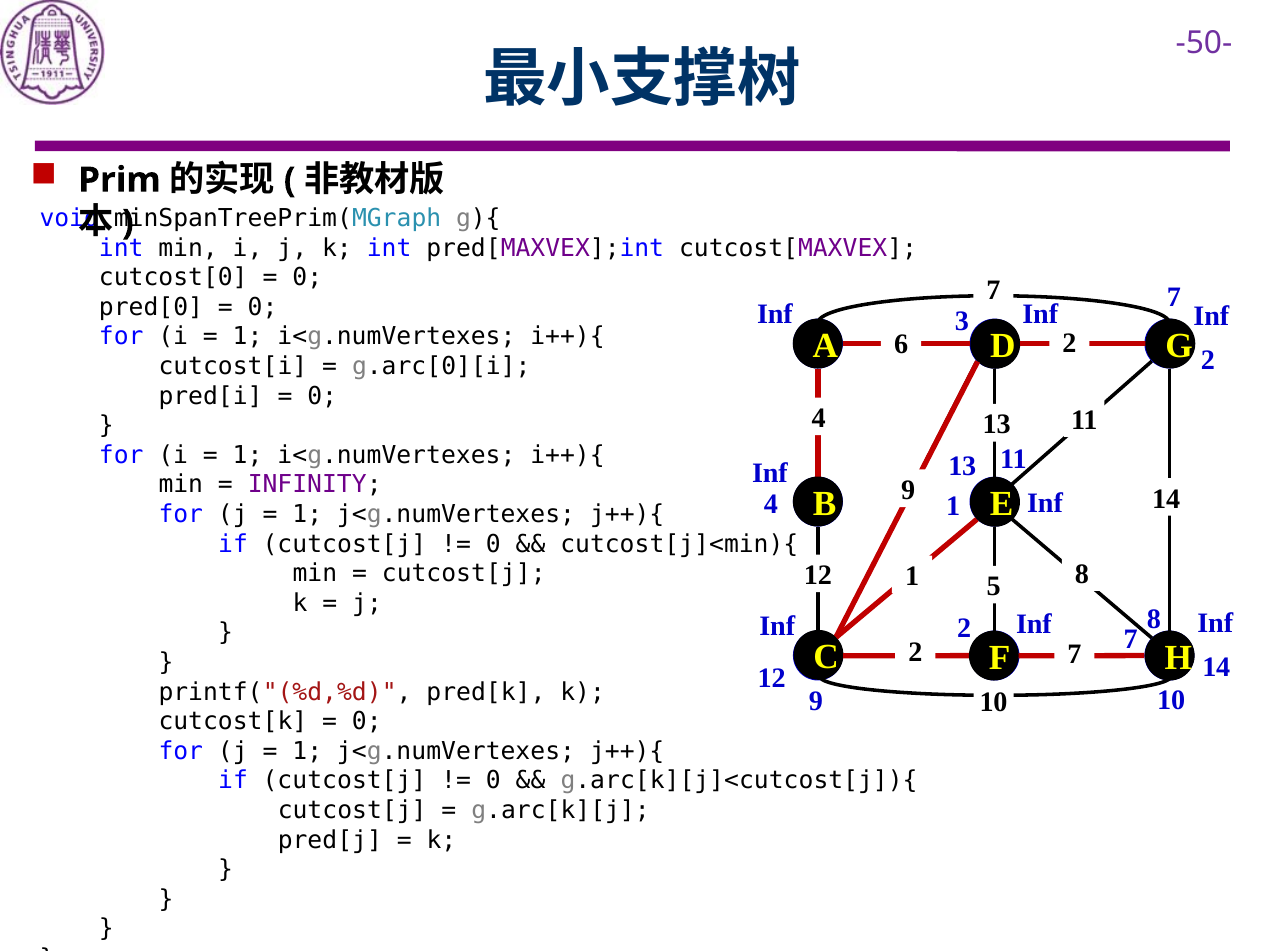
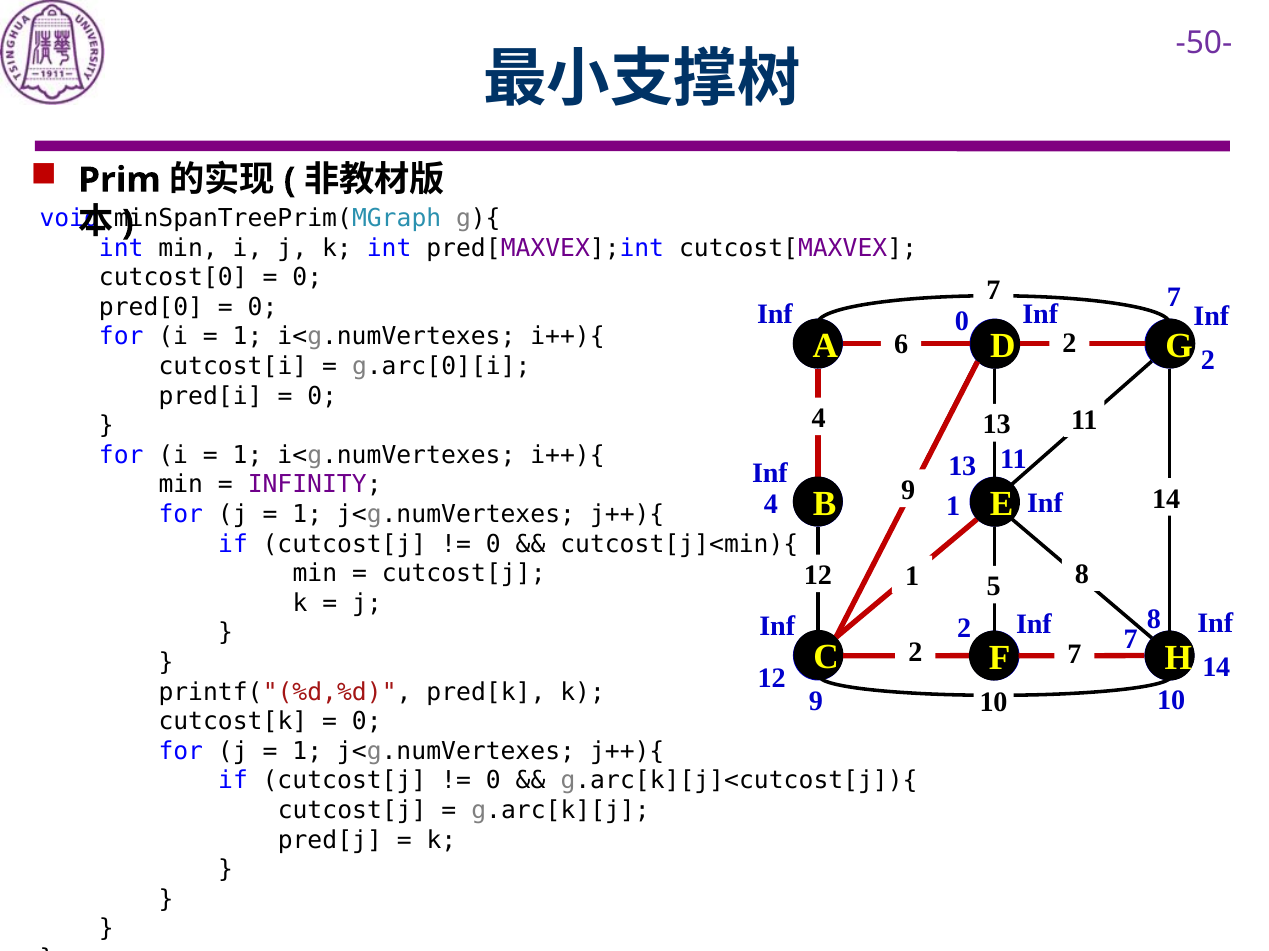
Inf 3: 3 -> 0
